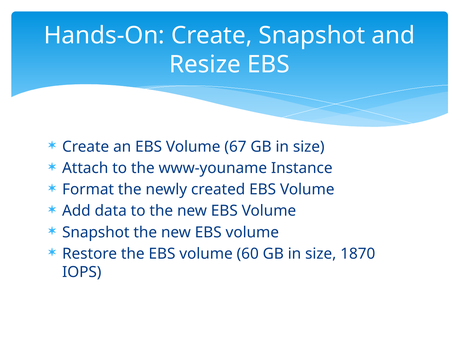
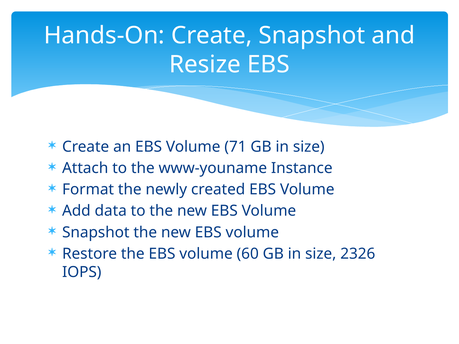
67: 67 -> 71
1870: 1870 -> 2326
